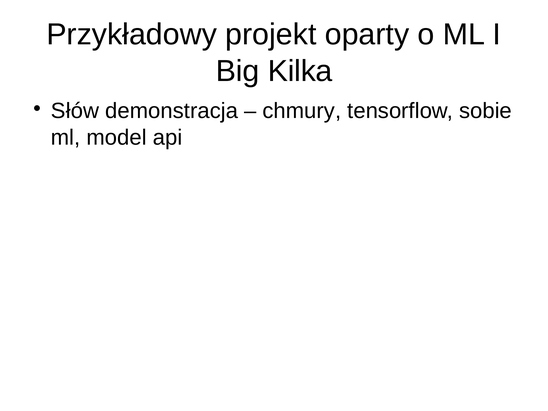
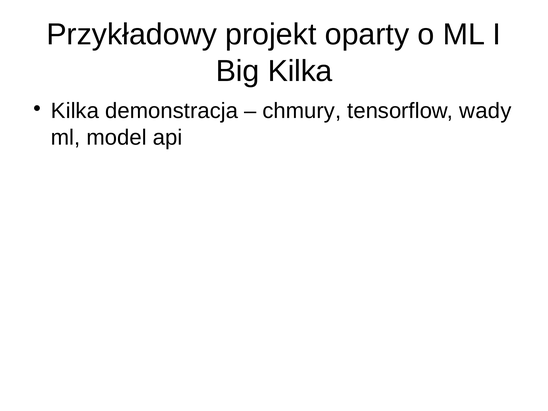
Słów at (75, 111): Słów -> Kilka
sobie: sobie -> wady
